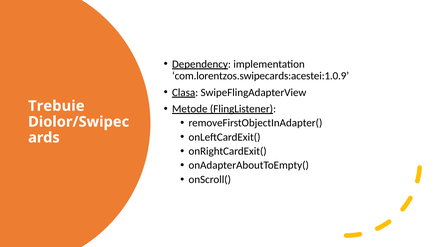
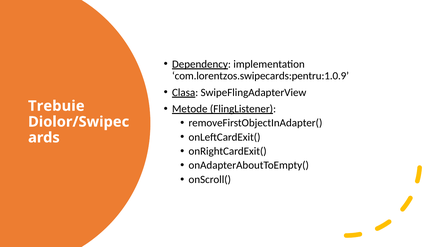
com.lorentzos.swipecards:acestei:1.0.9: com.lorentzos.swipecards:acestei:1.0.9 -> com.lorentzos.swipecards:pentru:1.0.9
